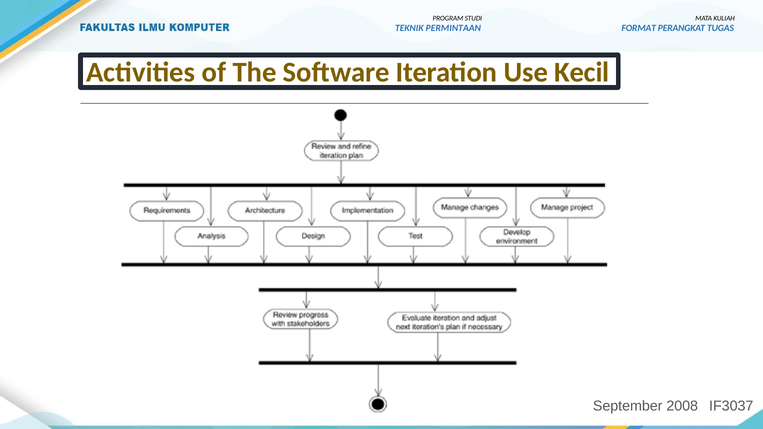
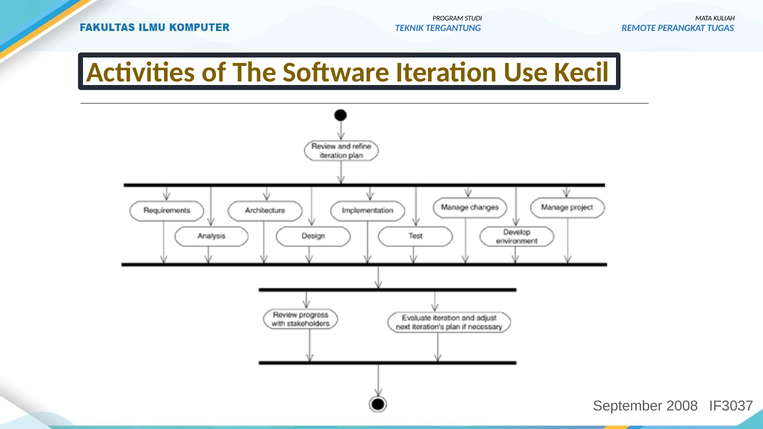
PERMINTAAN: PERMINTAAN -> TERGANTUNG
FORMAT: FORMAT -> REMOTE
